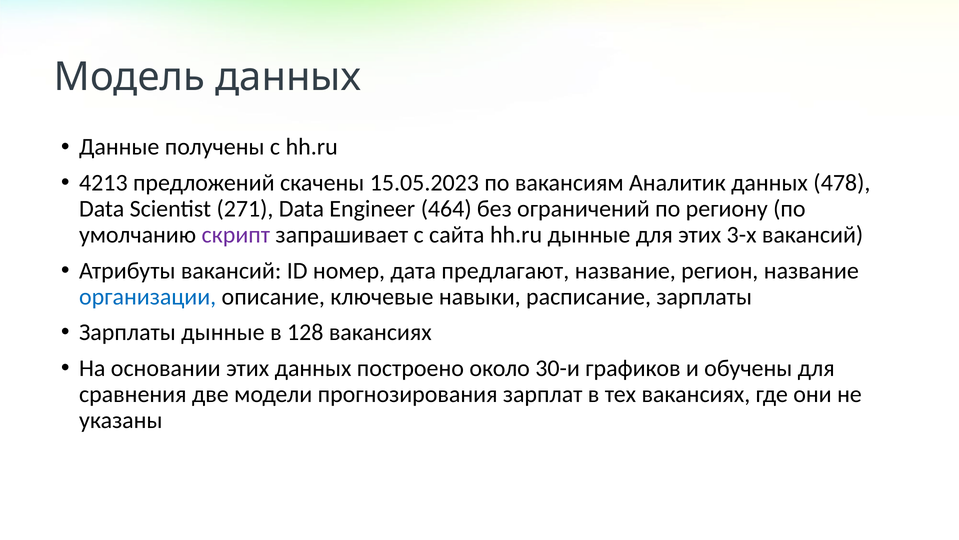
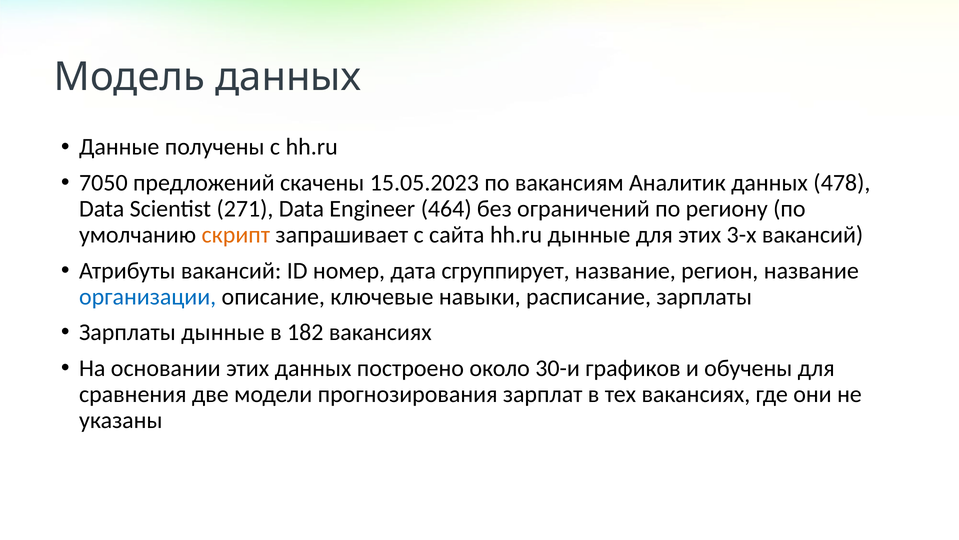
4213: 4213 -> 7050
скрипт colour: purple -> orange
предлагают: предлагают -> сгруппирует
128: 128 -> 182
